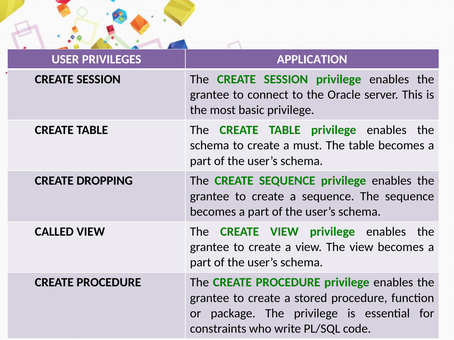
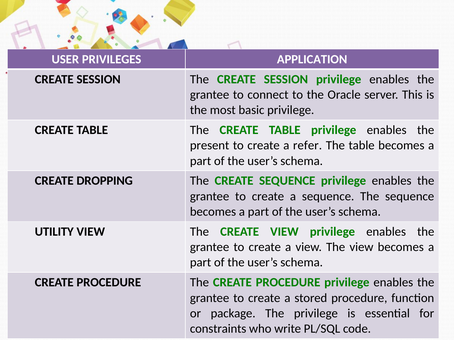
schema at (210, 146): schema -> present
must: must -> refer
CALLED: CALLED -> UTILITY
